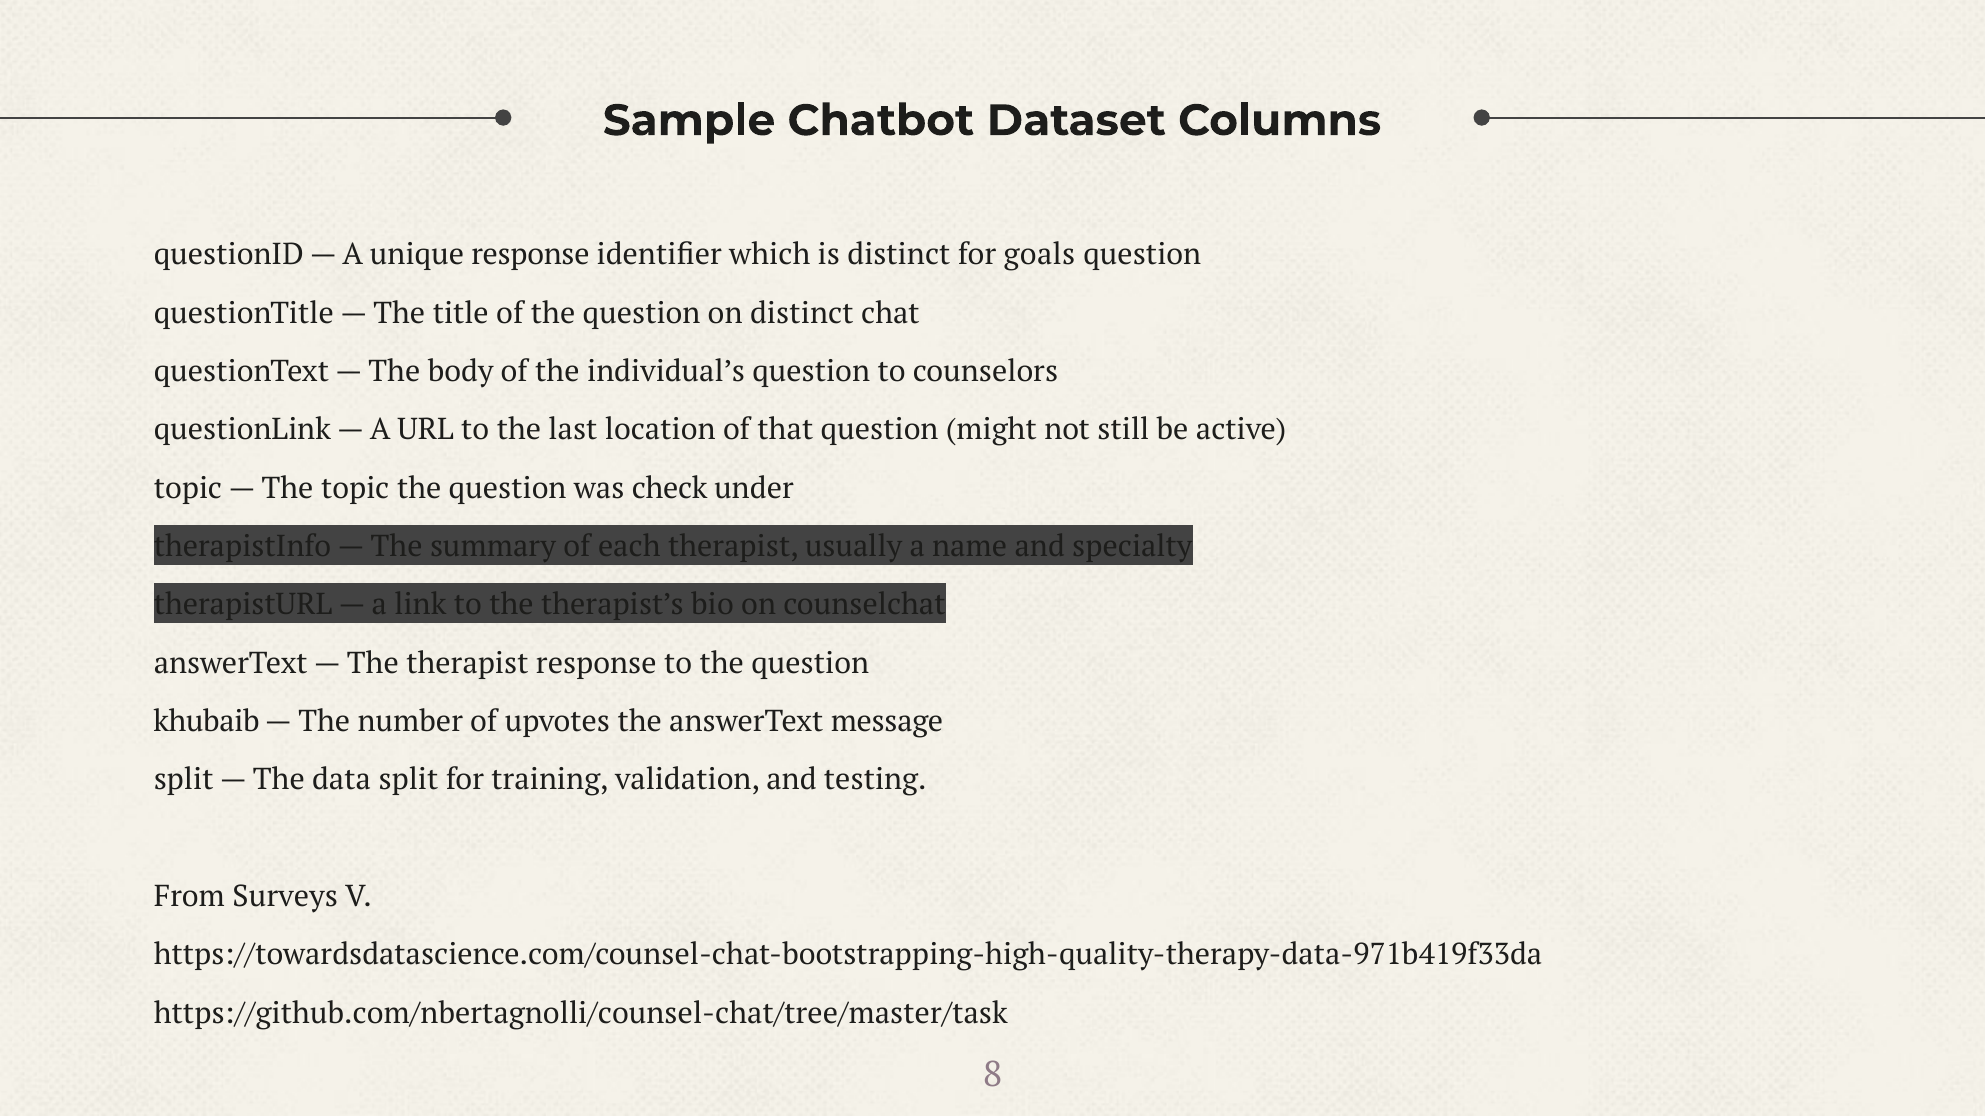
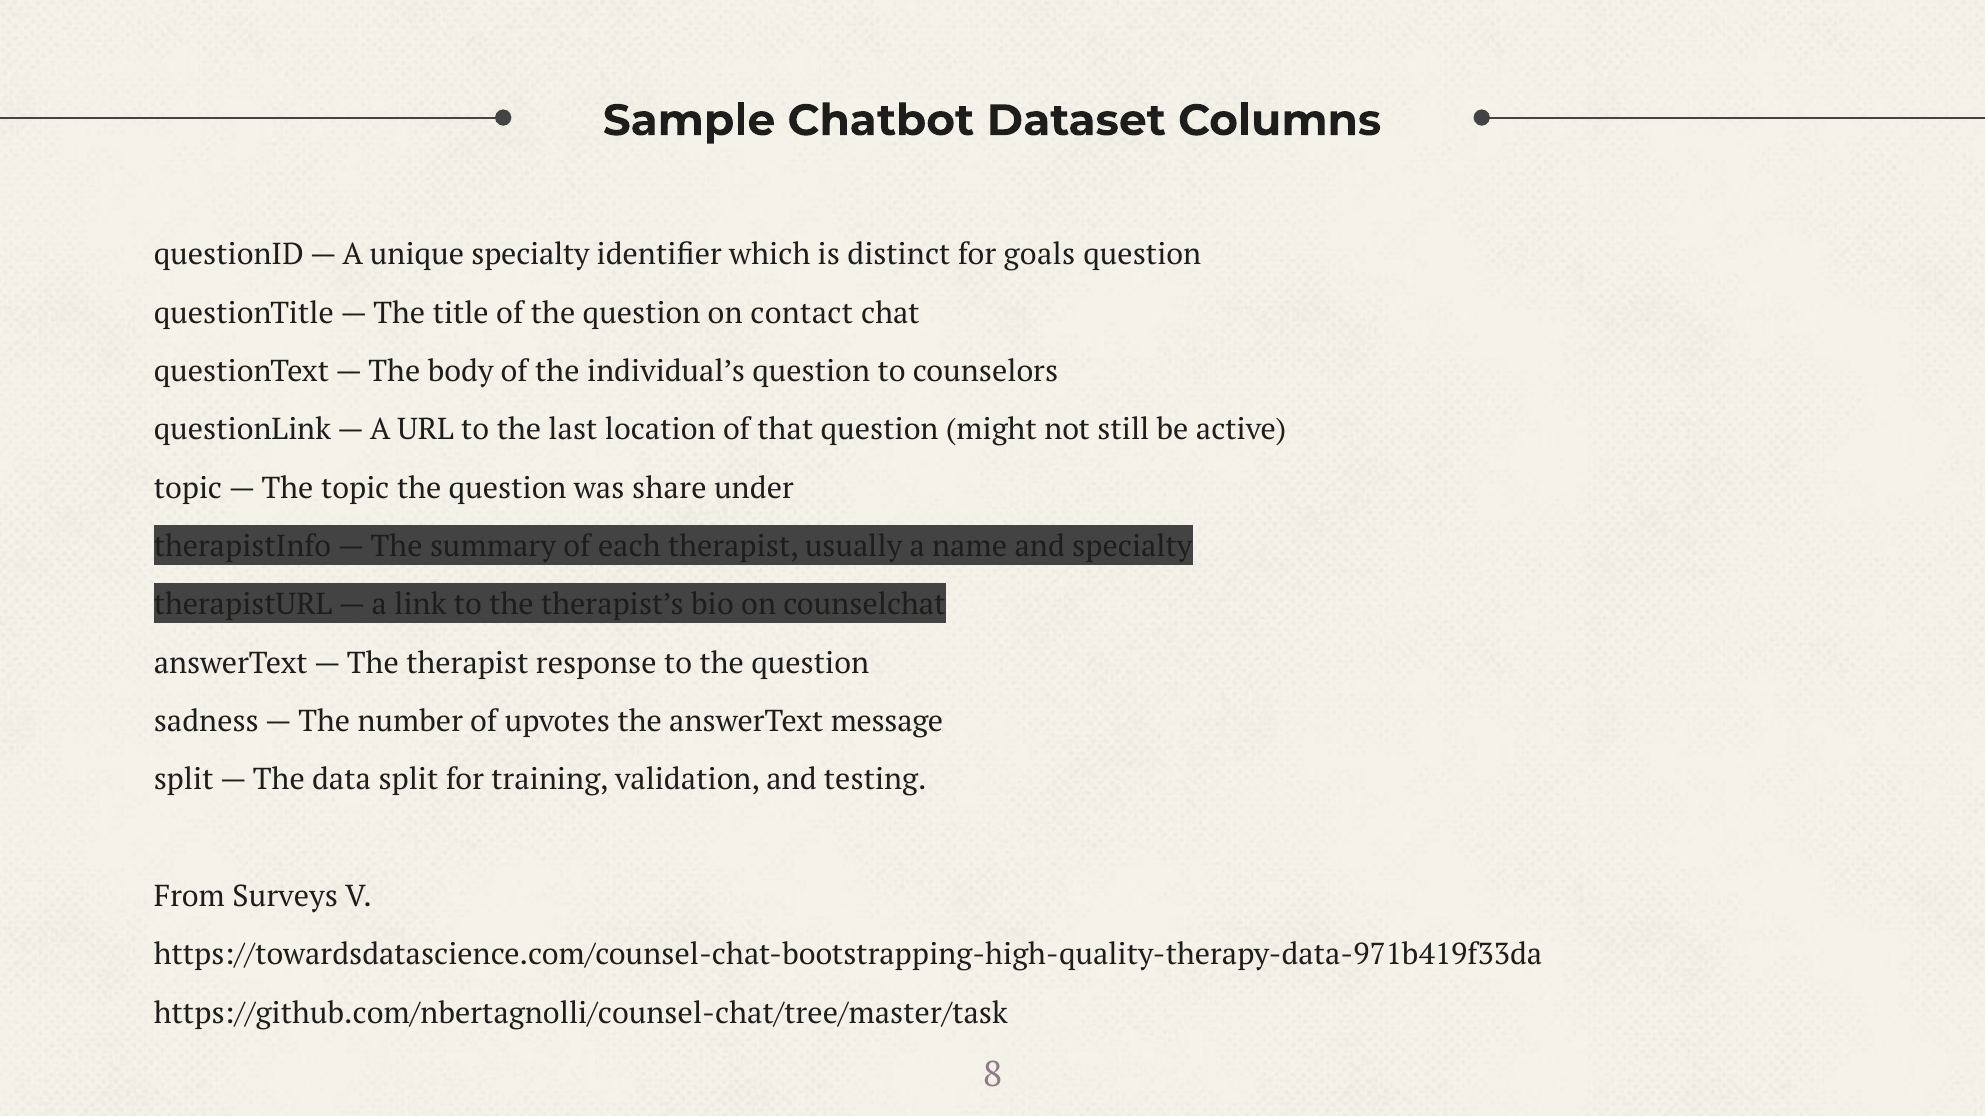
unique response: response -> specialty
on distinct: distinct -> contact
check: check -> share
khubaib: khubaib -> sadness
